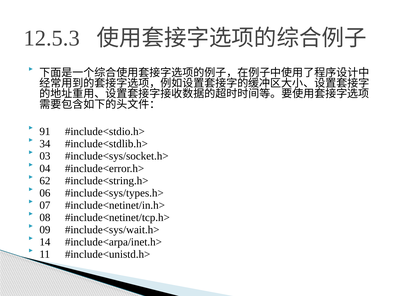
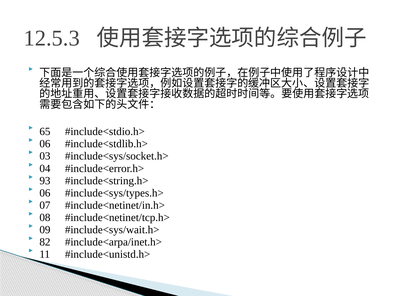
91: 91 -> 65
34 at (45, 144): 34 -> 06
62: 62 -> 93
14: 14 -> 82
